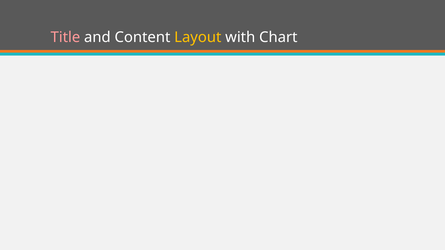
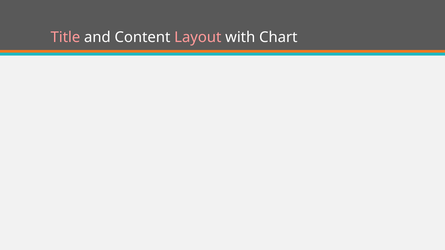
Layout colour: yellow -> pink
